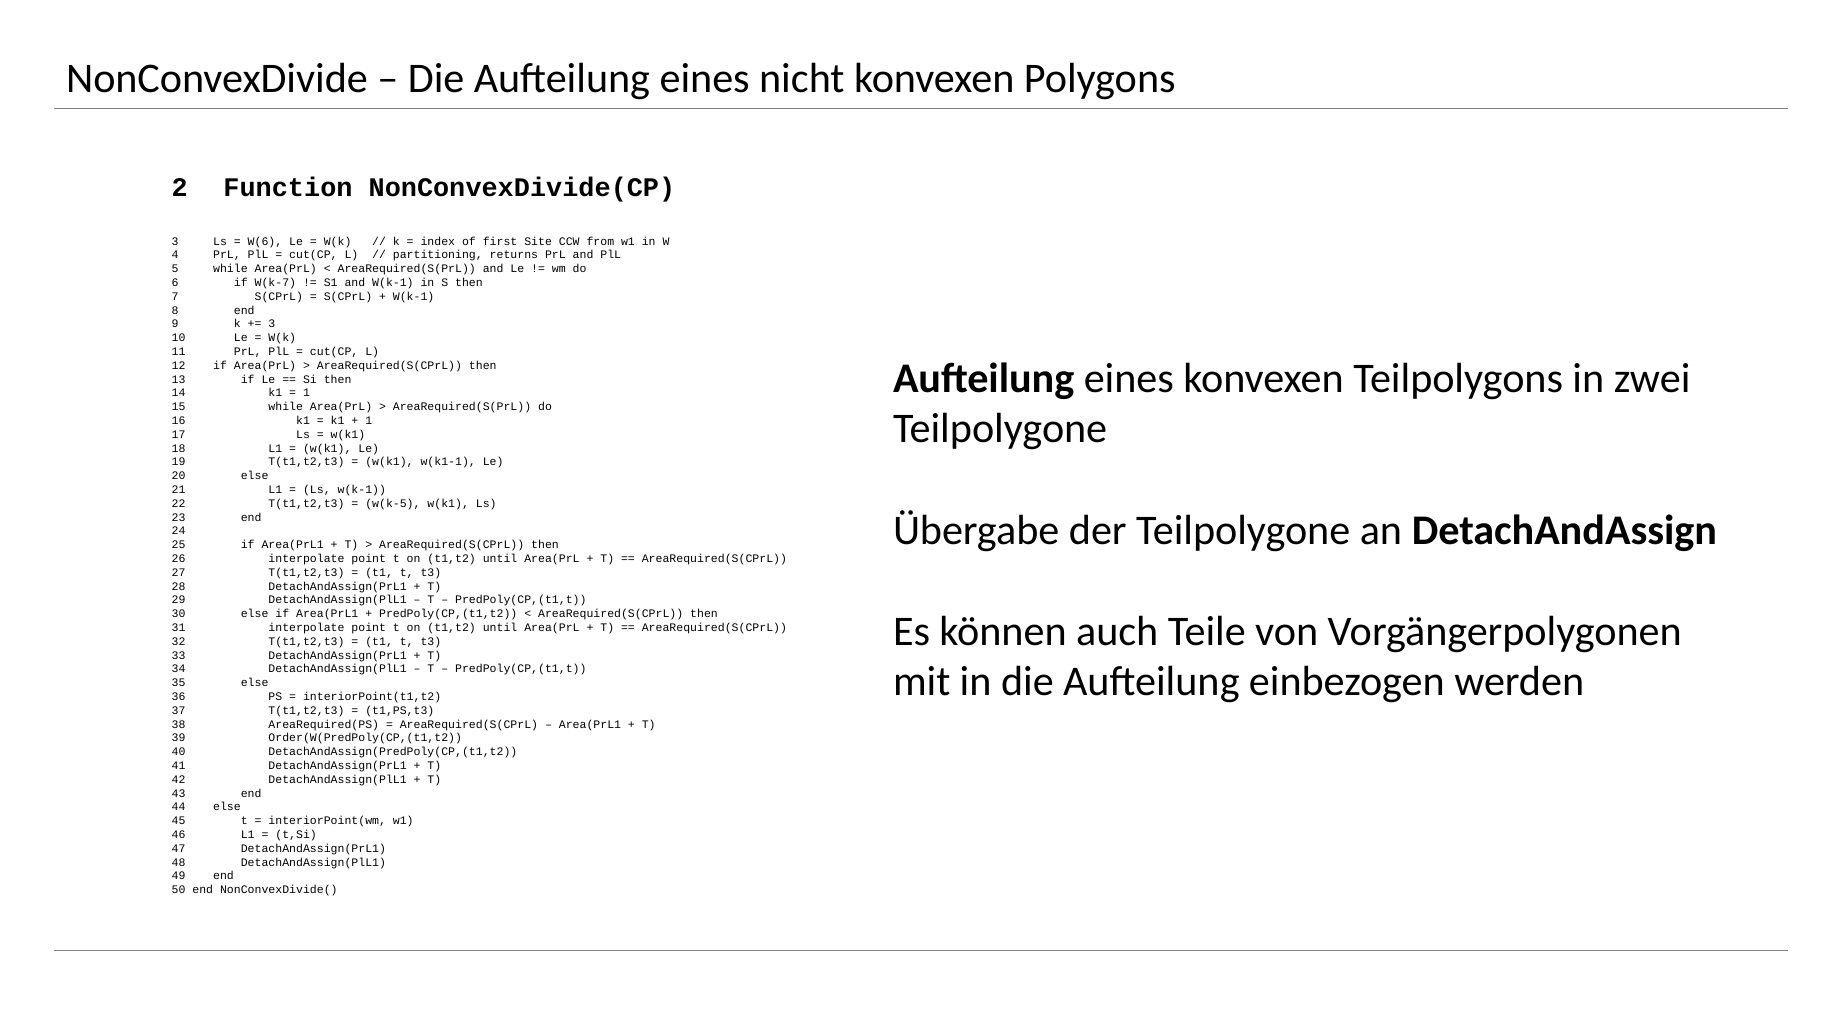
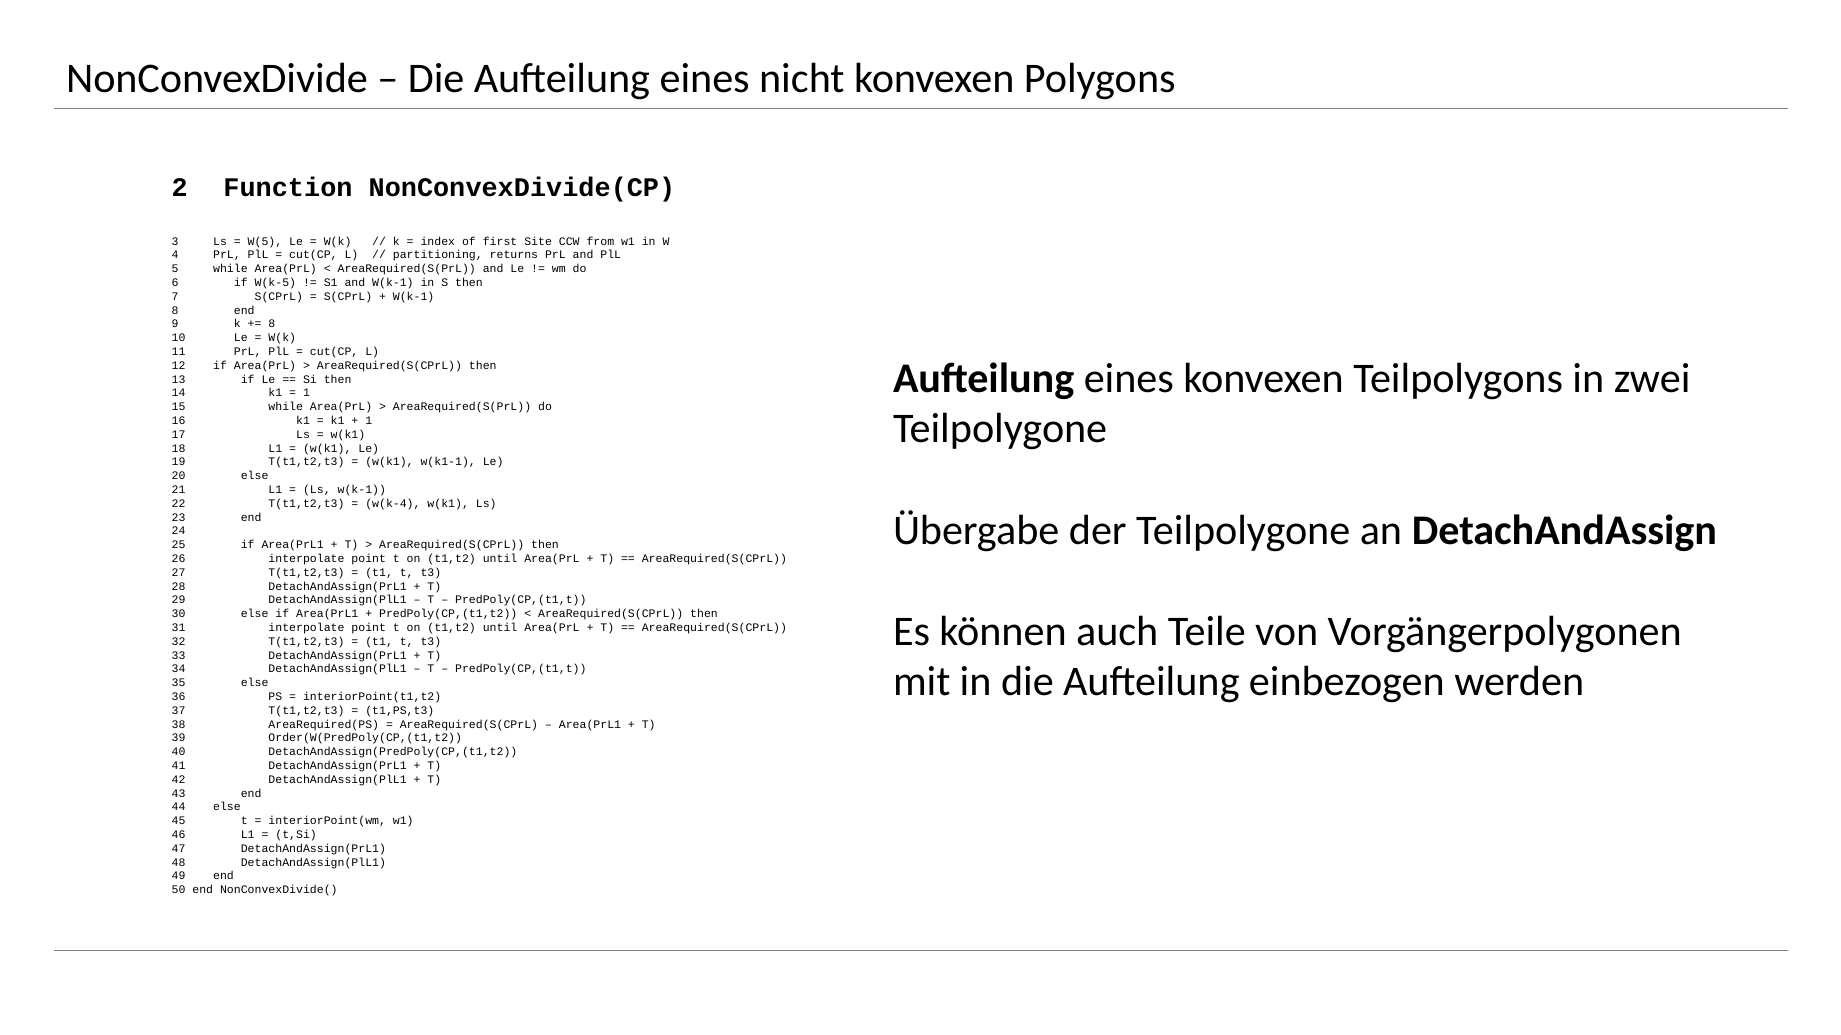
W(6: W(6 -> W(5
W(k-7: W(k-7 -> W(k-5
3 at (272, 324): 3 -> 8
w(k-5: w(k-5 -> w(k-4
